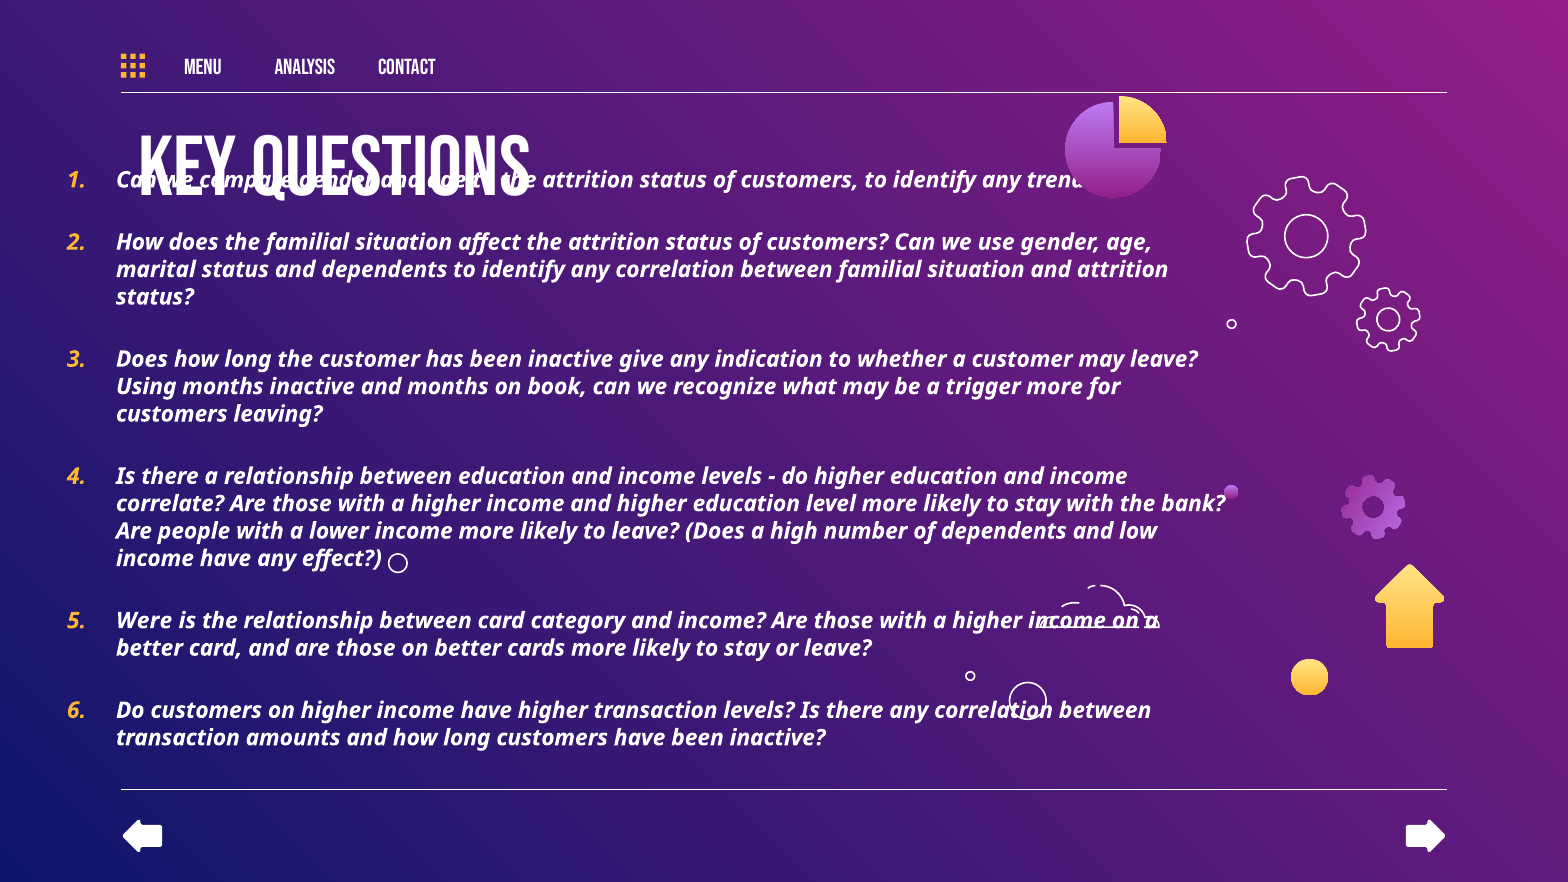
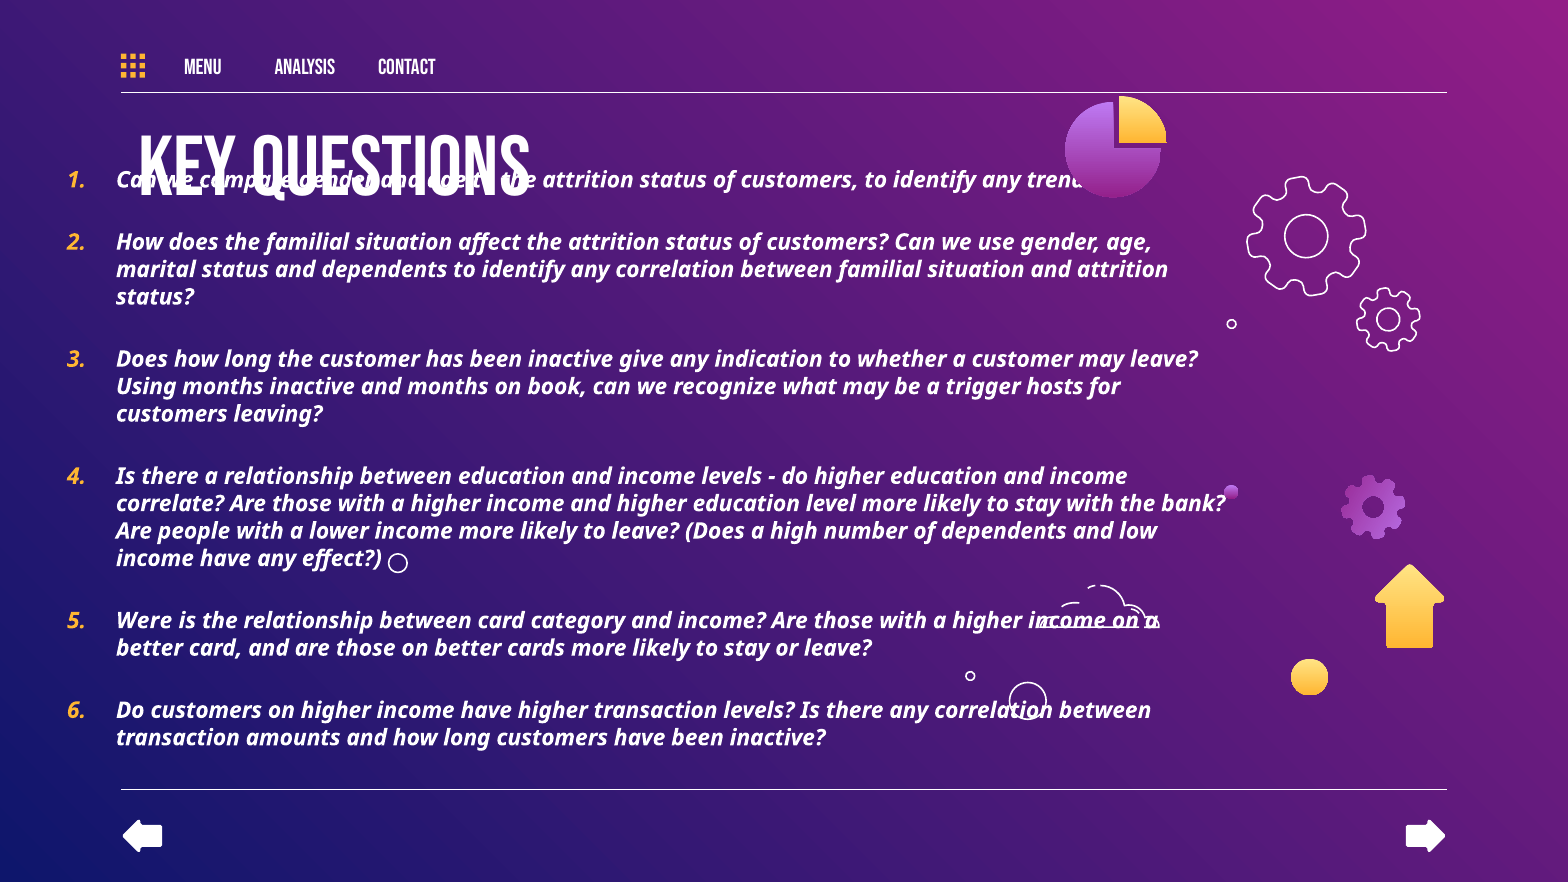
trigger more: more -> hosts
